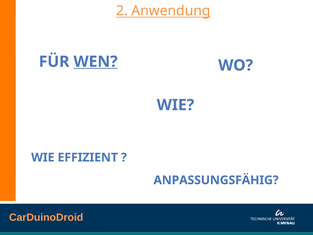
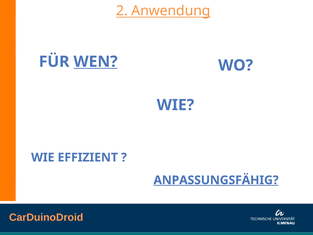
ANPASSUNGSFÄHIG underline: none -> present
